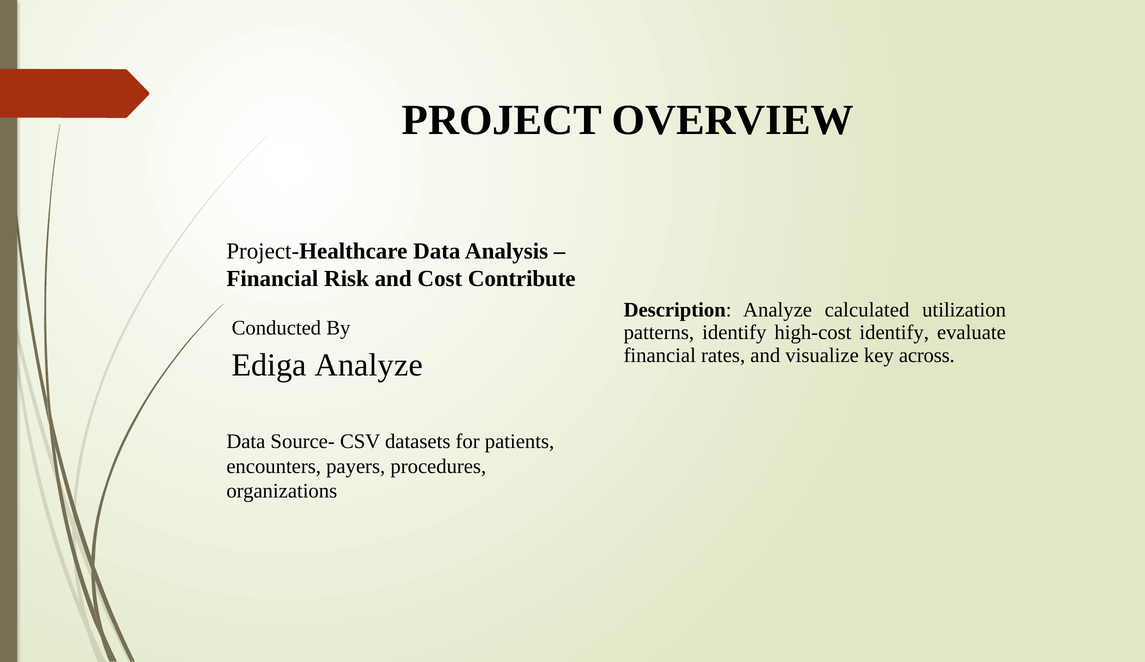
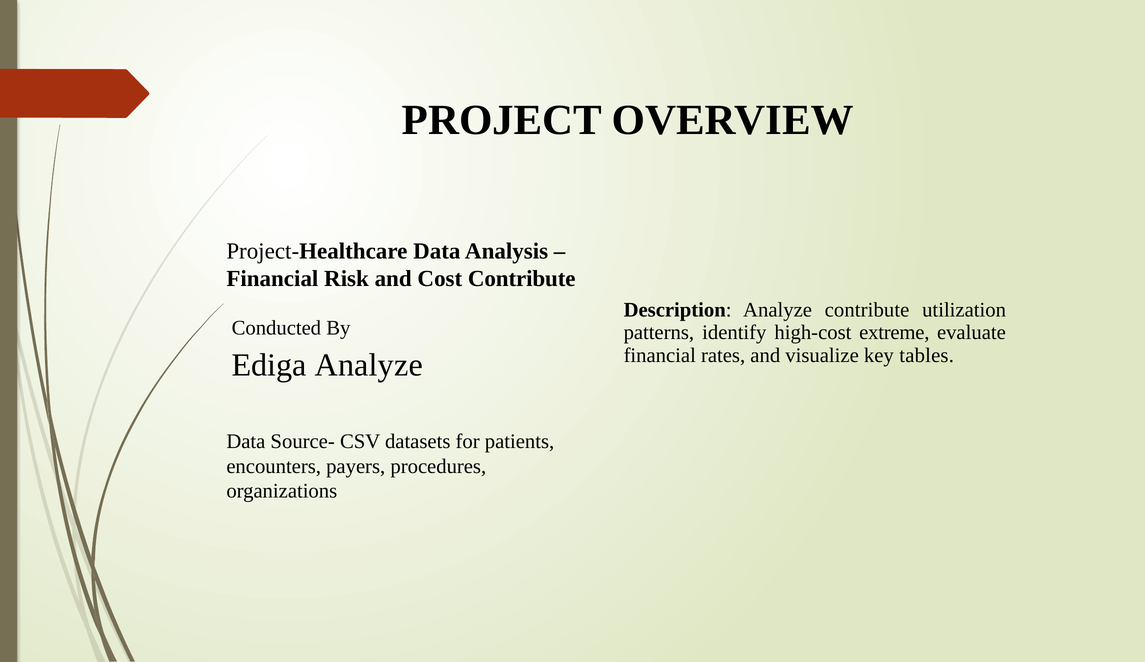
Analyze calculated: calculated -> contribute
high-cost identify: identify -> extreme
across: across -> tables
